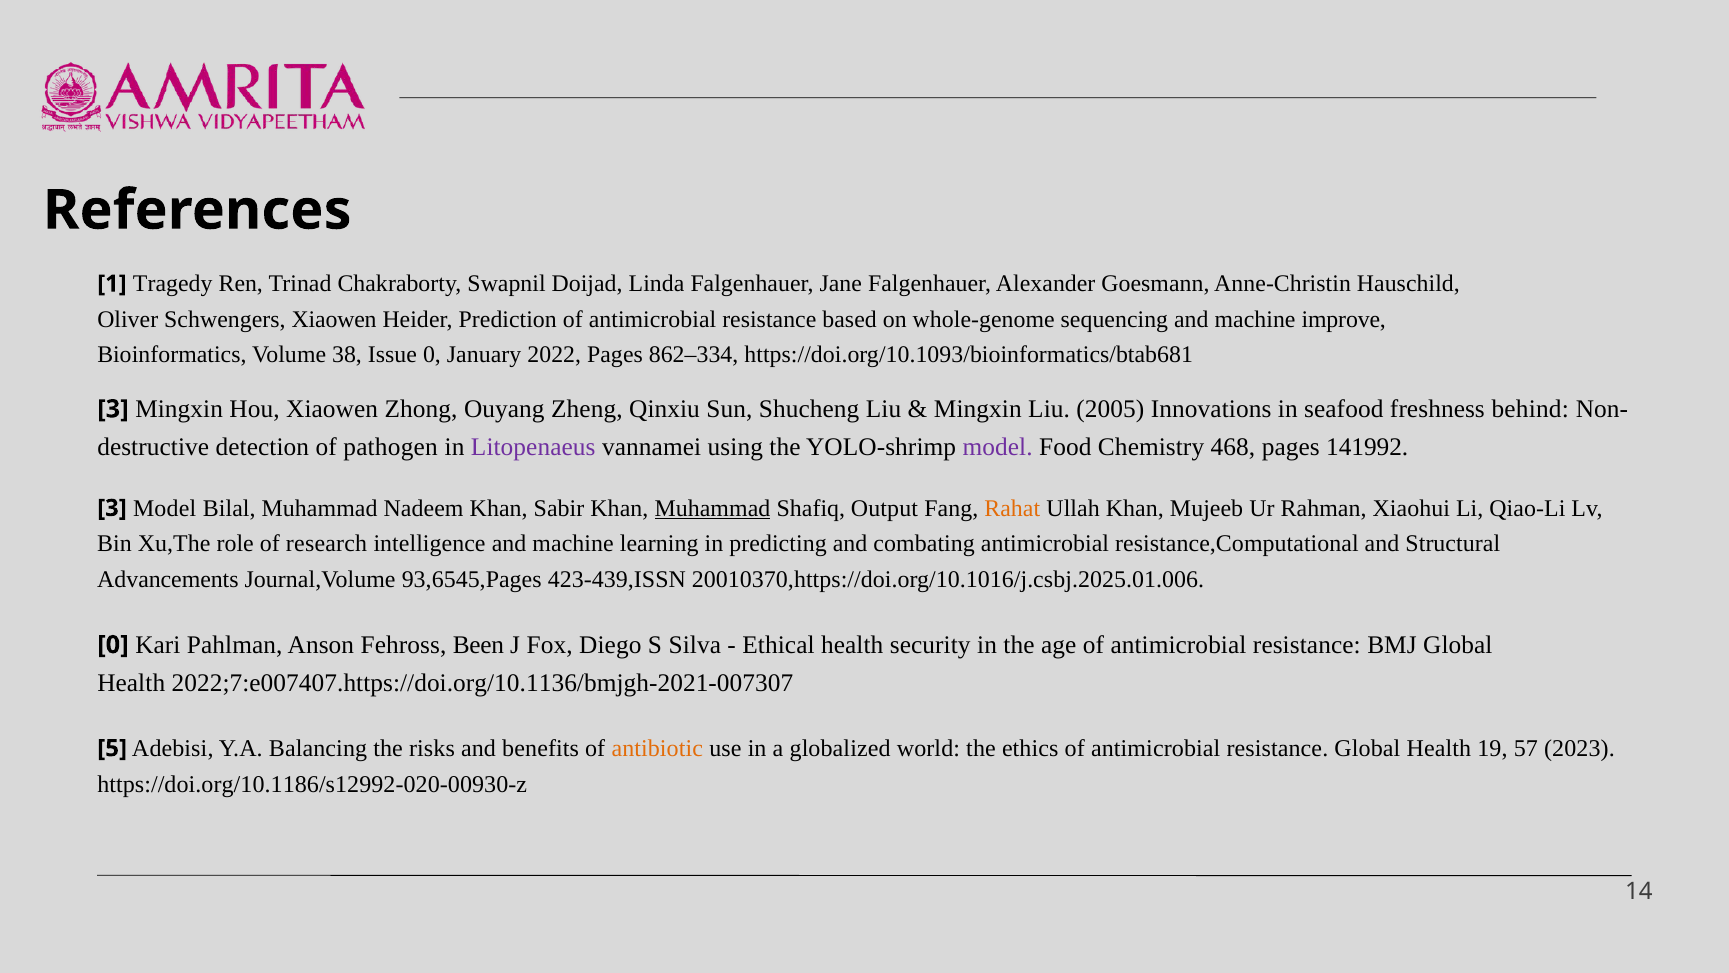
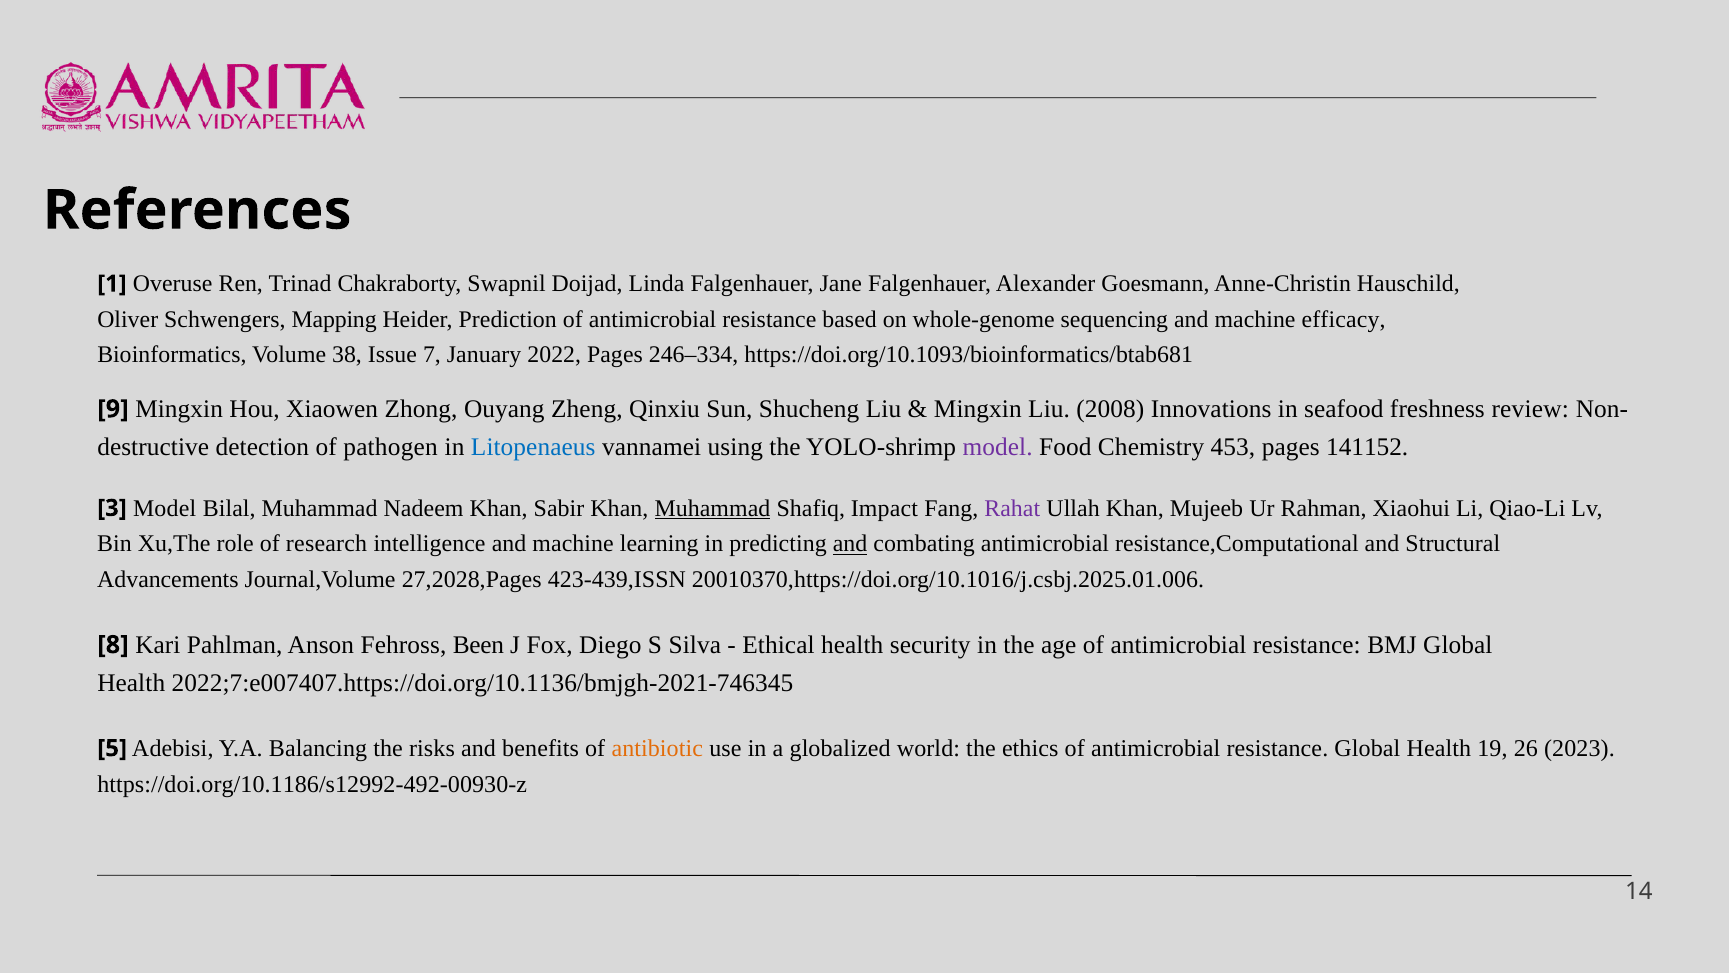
Tragedy: Tragedy -> Overuse
Schwengers Xiaowen: Xiaowen -> Mapping
improve: improve -> efficacy
Issue 0: 0 -> 7
862–334: 862–334 -> 246–334
3 at (113, 409): 3 -> 9
2005: 2005 -> 2008
behind: behind -> review
Litopenaeus colour: purple -> blue
468: 468 -> 453
141992: 141992 -> 141152
Output: Output -> Impact
Rahat colour: orange -> purple
and at (850, 544) underline: none -> present
93,6545,Pages: 93,6545,Pages -> 27,2028,Pages
0 at (113, 645): 0 -> 8
2022;7:e007407.https://doi.org/10.1136/bmjgh-2021-007307: 2022;7:e007407.https://doi.org/10.1136/bmjgh-2021-007307 -> 2022;7:e007407.https://doi.org/10.1136/bmjgh-2021-746345
57: 57 -> 26
https://doi.org/10.1186/s12992-020-00930-z: https://doi.org/10.1186/s12992-020-00930-z -> https://doi.org/10.1186/s12992-492-00930-z
